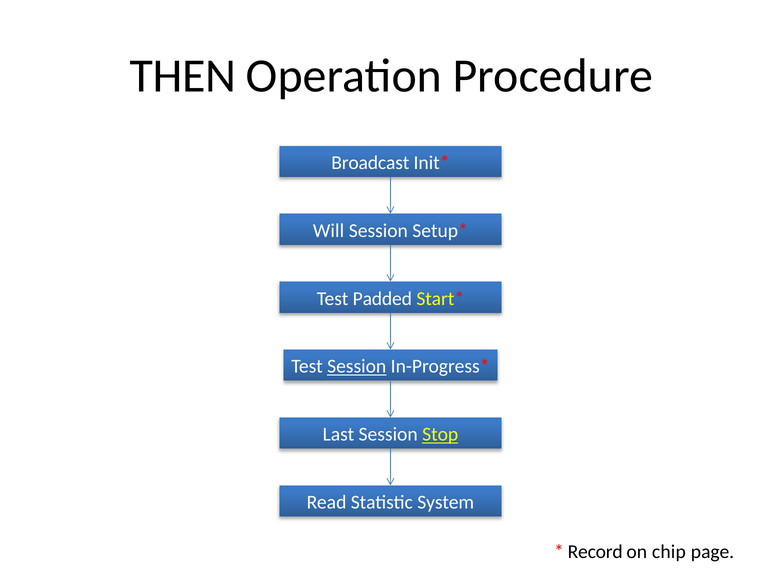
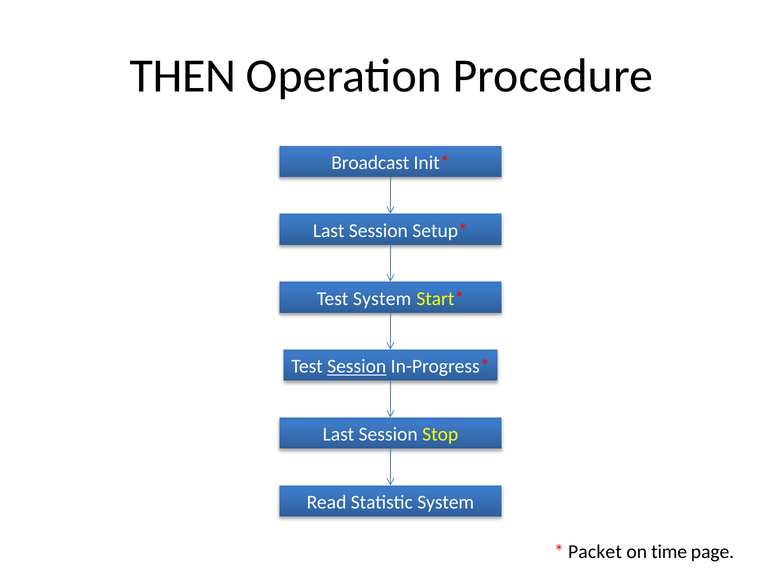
Will at (329, 231): Will -> Last
Test Padded: Padded -> System
Stop underline: present -> none
Record: Record -> Packet
chip: chip -> time
